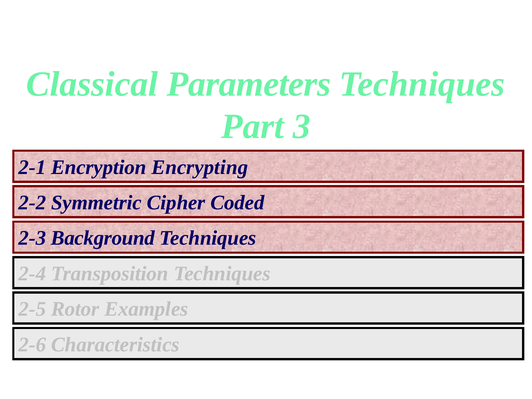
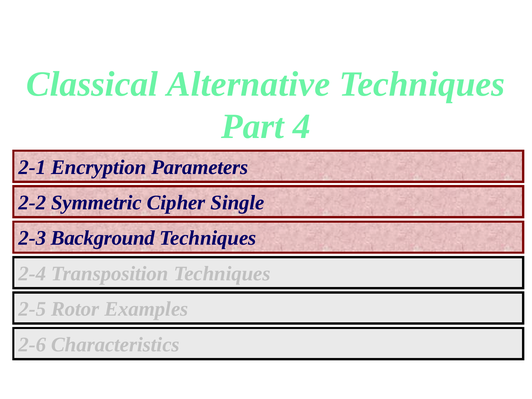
Parameters: Parameters -> Alternative
3: 3 -> 4
Encrypting: Encrypting -> Parameters
Coded: Coded -> Single
